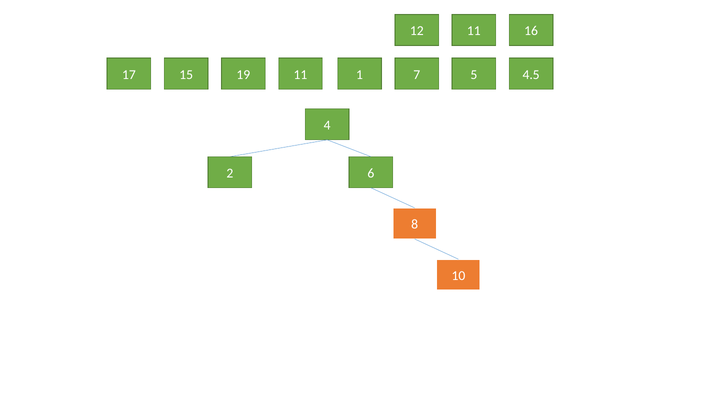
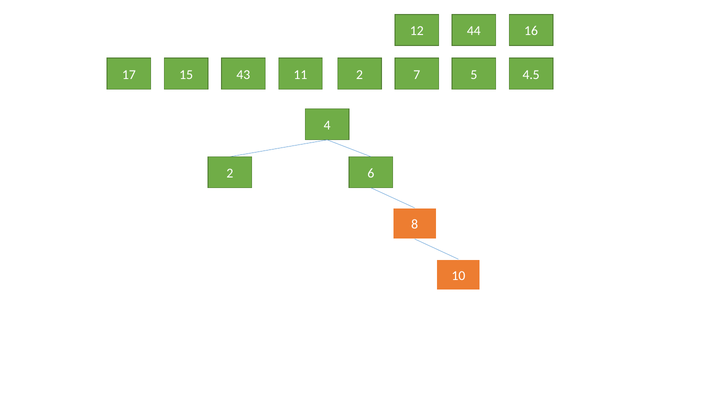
12 11: 11 -> 44
19: 19 -> 43
11 1: 1 -> 2
